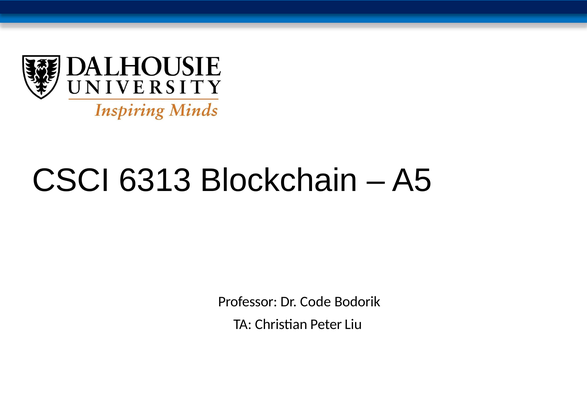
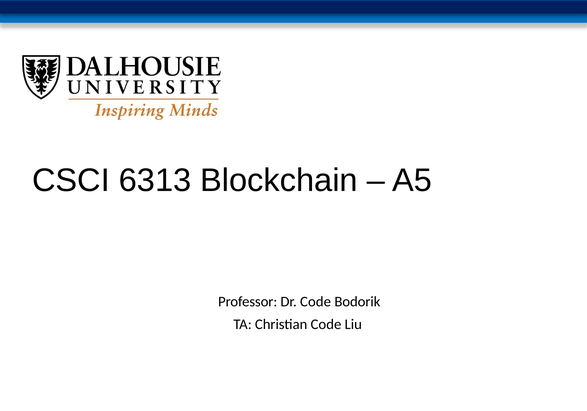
Christian Peter: Peter -> Code
